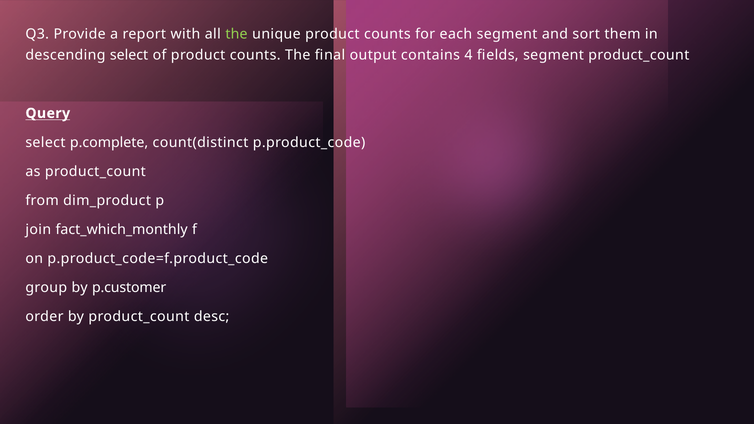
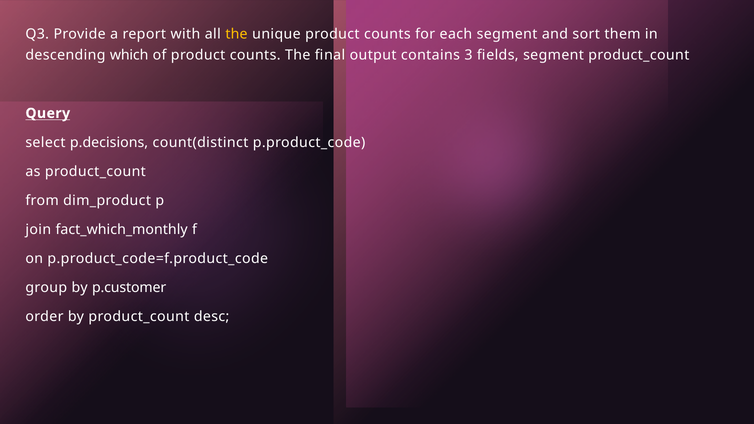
the at (236, 34) colour: light green -> yellow
descending select: select -> which
4: 4 -> 3
p.complete: p.complete -> p.decisions
